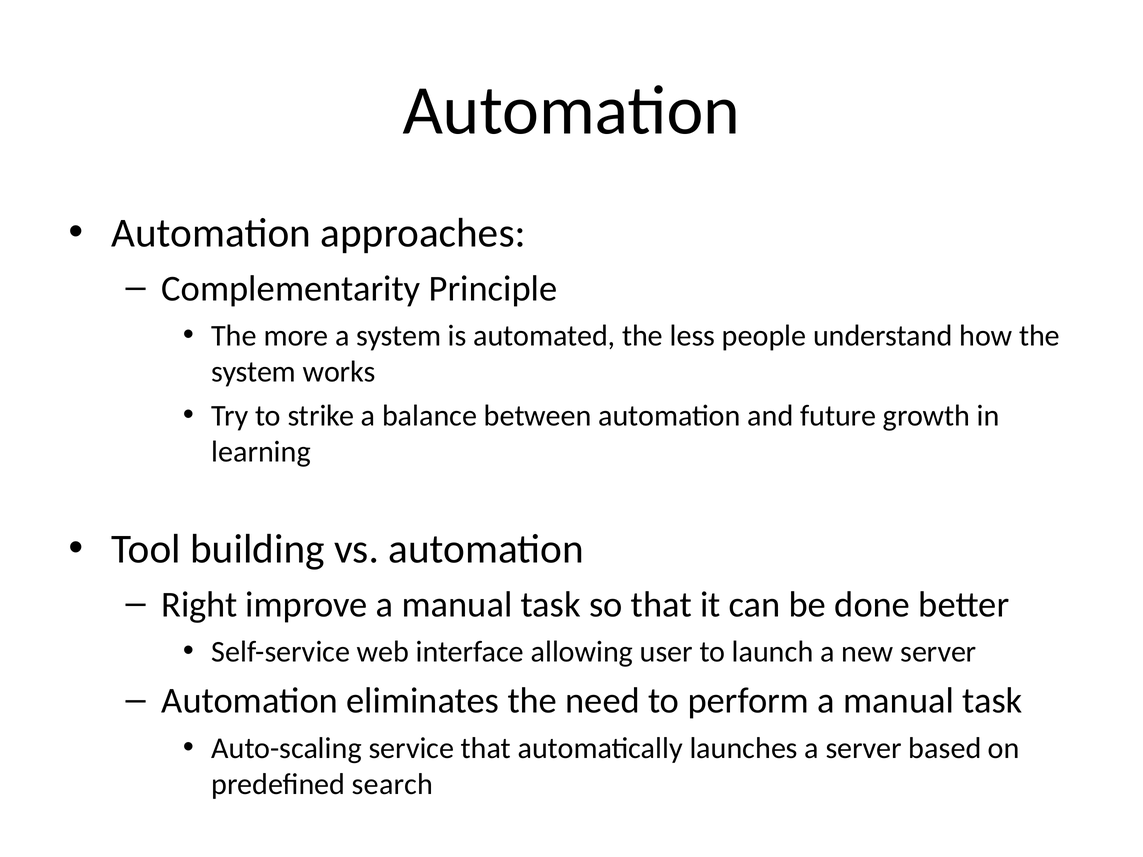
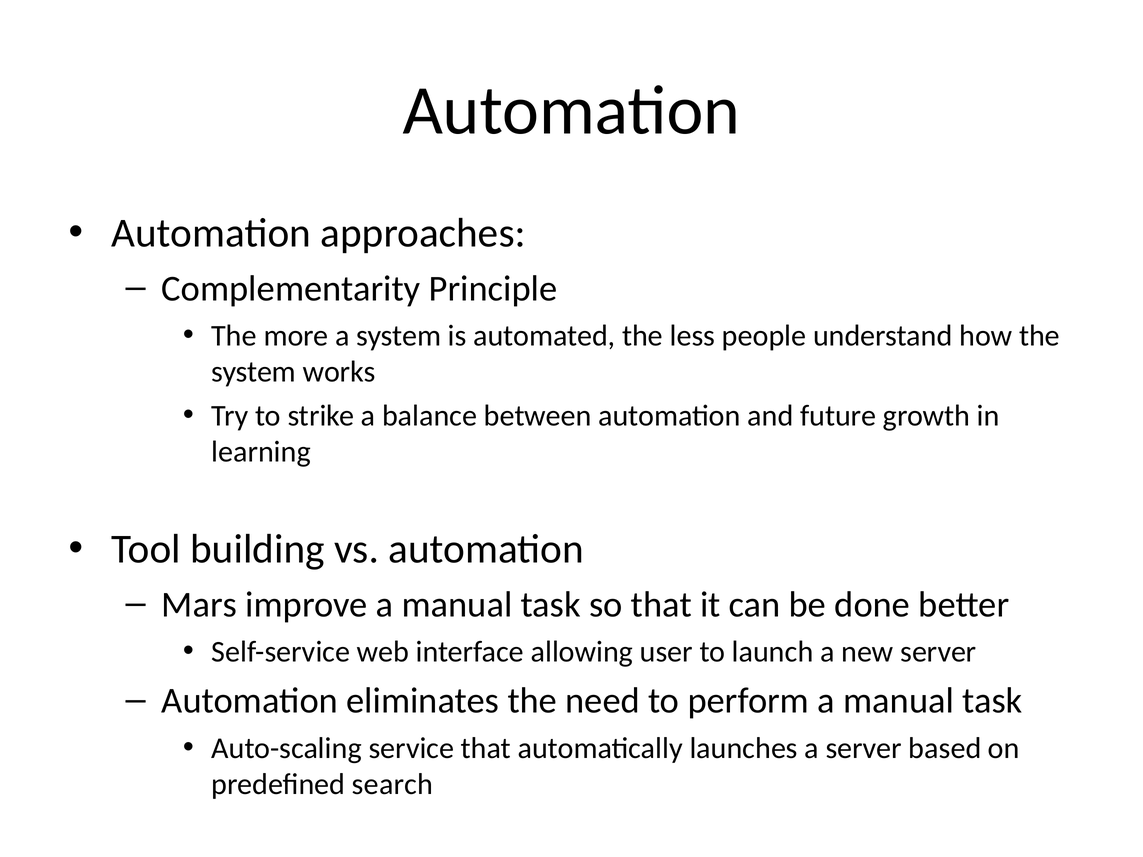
Right: Right -> Mars
